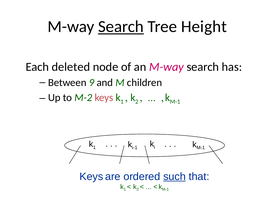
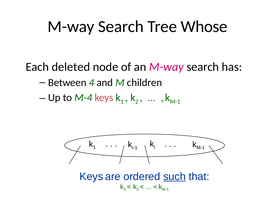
Search at (121, 27) underline: present -> none
Height: Height -> Whose
9: 9 -> 4
M-2: M-2 -> M-4
